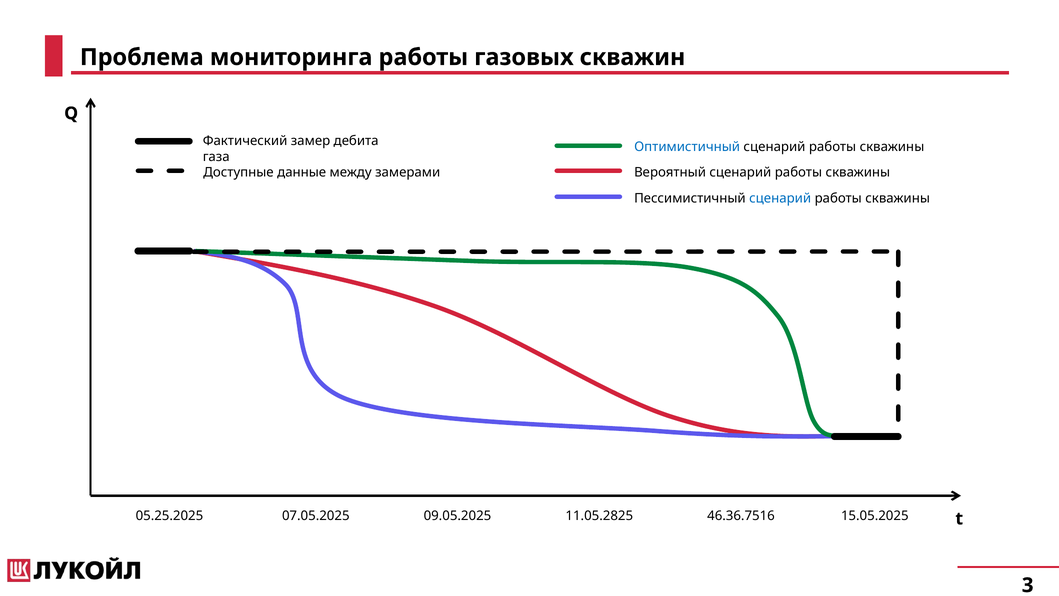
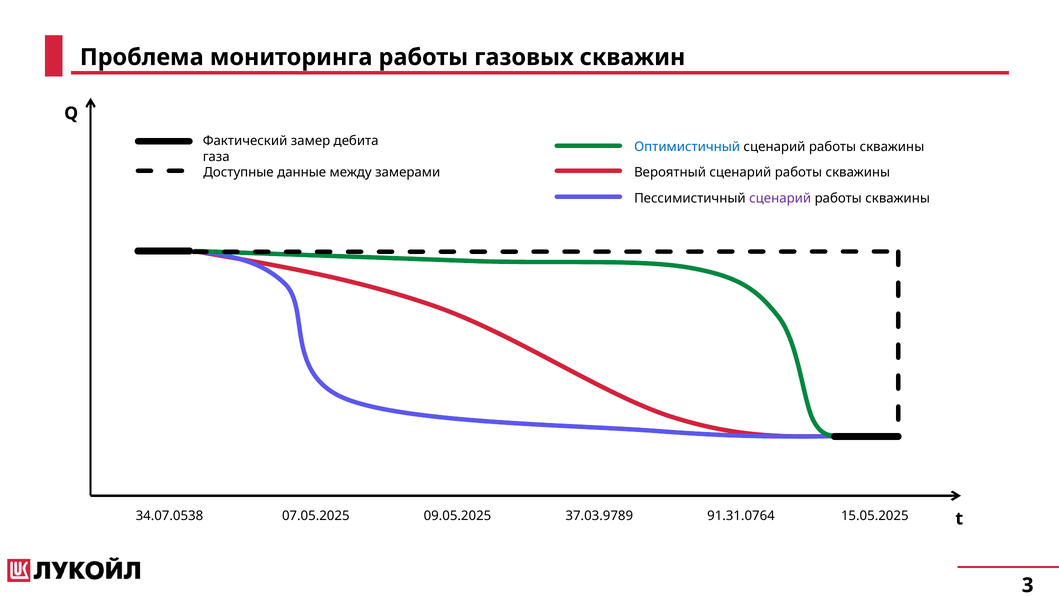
сценарий at (780, 198) colour: blue -> purple
05.25.2025: 05.25.2025 -> 34.07.0538
11.05.2825: 11.05.2825 -> 37.03.9789
46.36.7516: 46.36.7516 -> 91.31.0764
